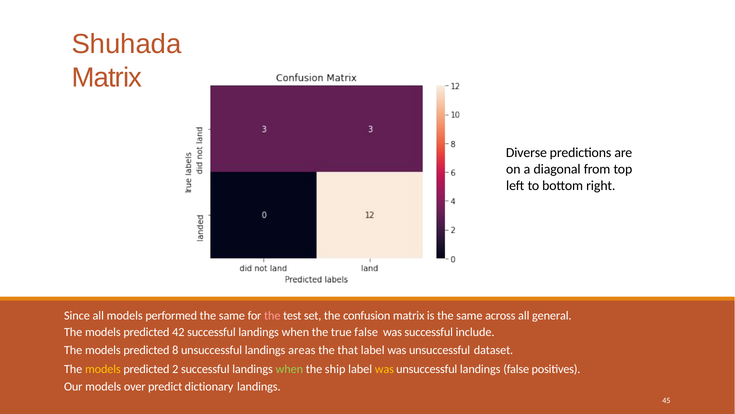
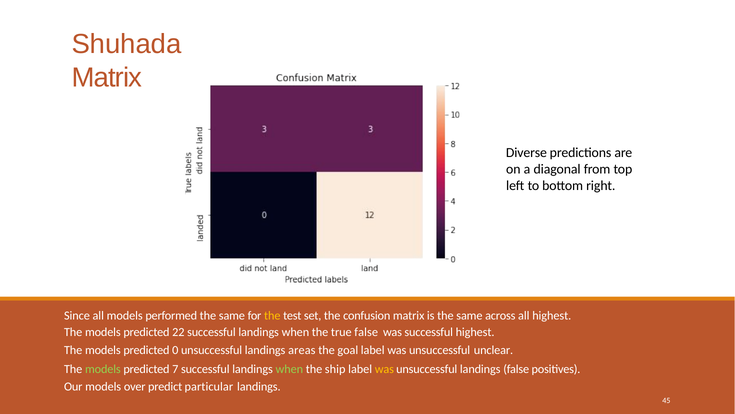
the at (272, 315) colour: pink -> yellow
all general: general -> highest
42: 42 -> 22
successful include: include -> highest
8: 8 -> 0
that: that -> goal
dataset: dataset -> unclear
models at (103, 369) colour: yellow -> light green
2: 2 -> 7
dictionary: dictionary -> particular
